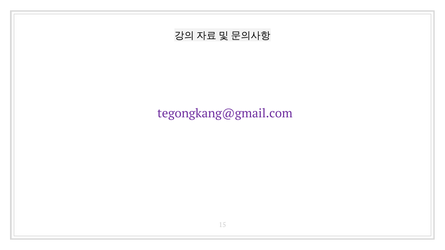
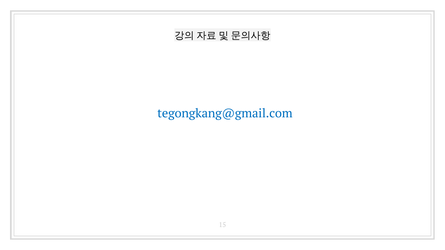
tegongkang@gmail.com colour: purple -> blue
